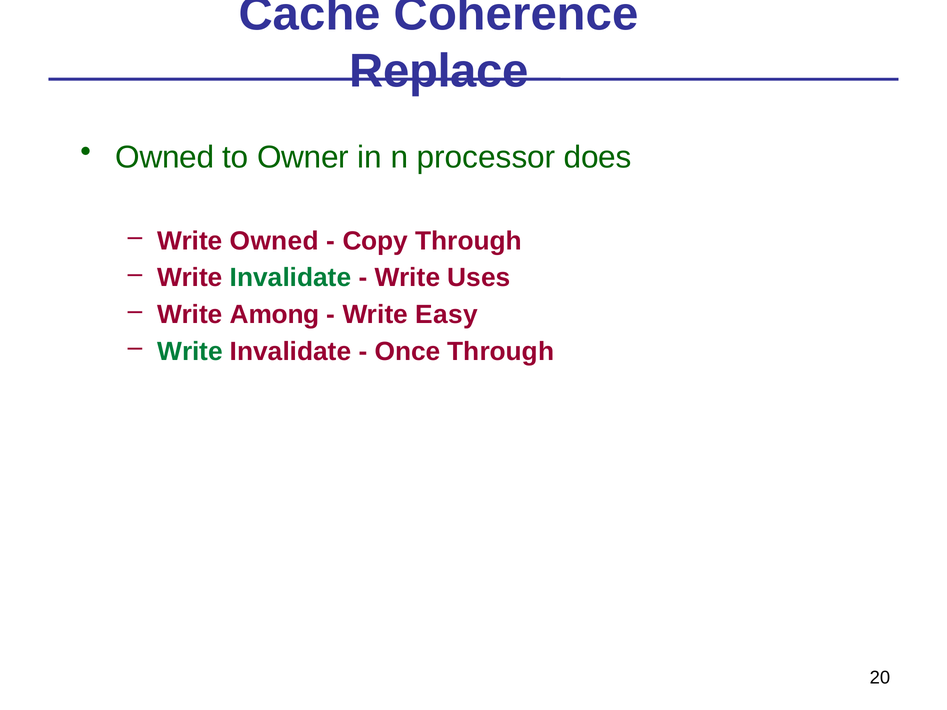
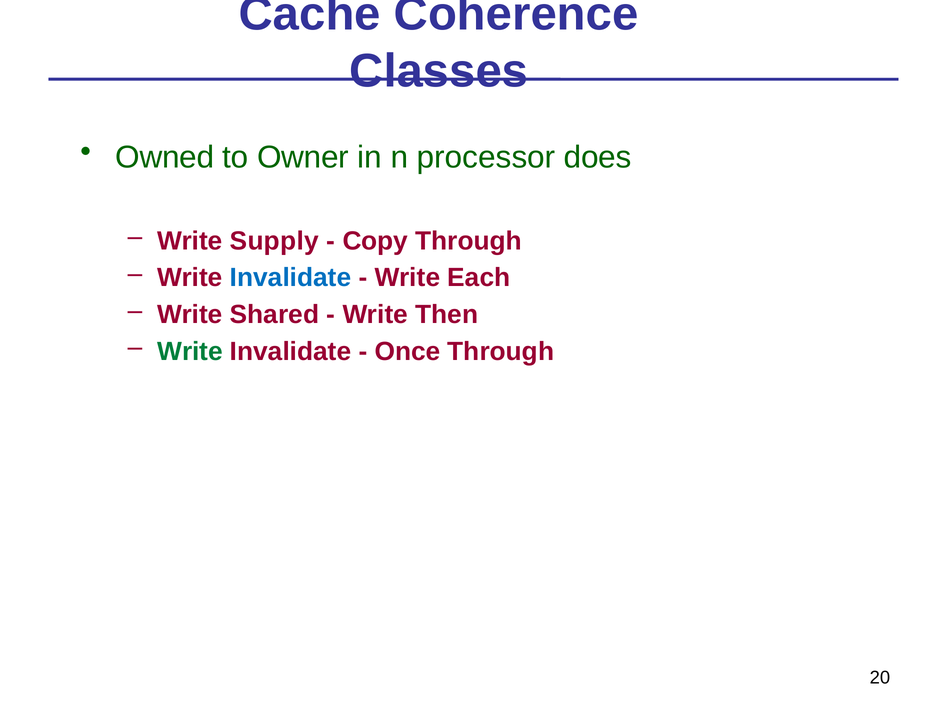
Replace: Replace -> Classes
Write Owned: Owned -> Supply
Invalidate at (291, 278) colour: green -> blue
Uses: Uses -> Each
Among: Among -> Shared
Easy: Easy -> Then
